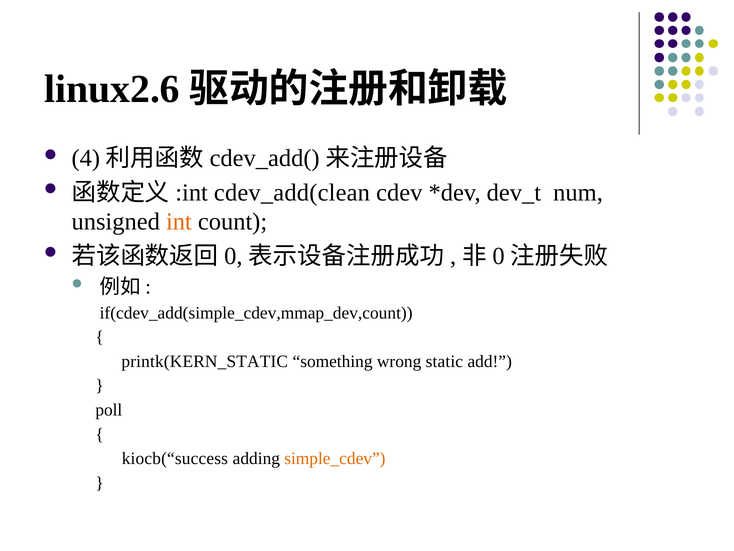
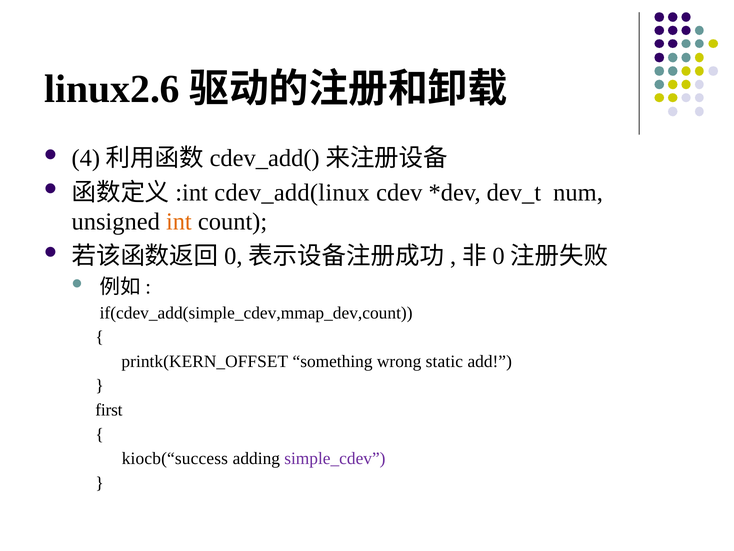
cdev_add(clean: cdev_add(clean -> cdev_add(linux
printk(KERN_STATIC: printk(KERN_STATIC -> printk(KERN_OFFSET
poll: poll -> first
simple_cdev colour: orange -> purple
